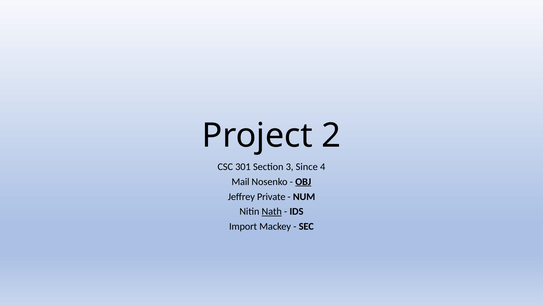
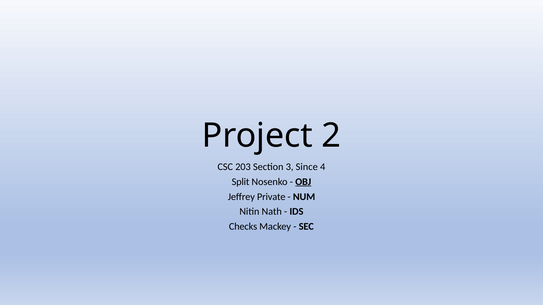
301: 301 -> 203
Mail: Mail -> Split
Nath underline: present -> none
Import: Import -> Checks
